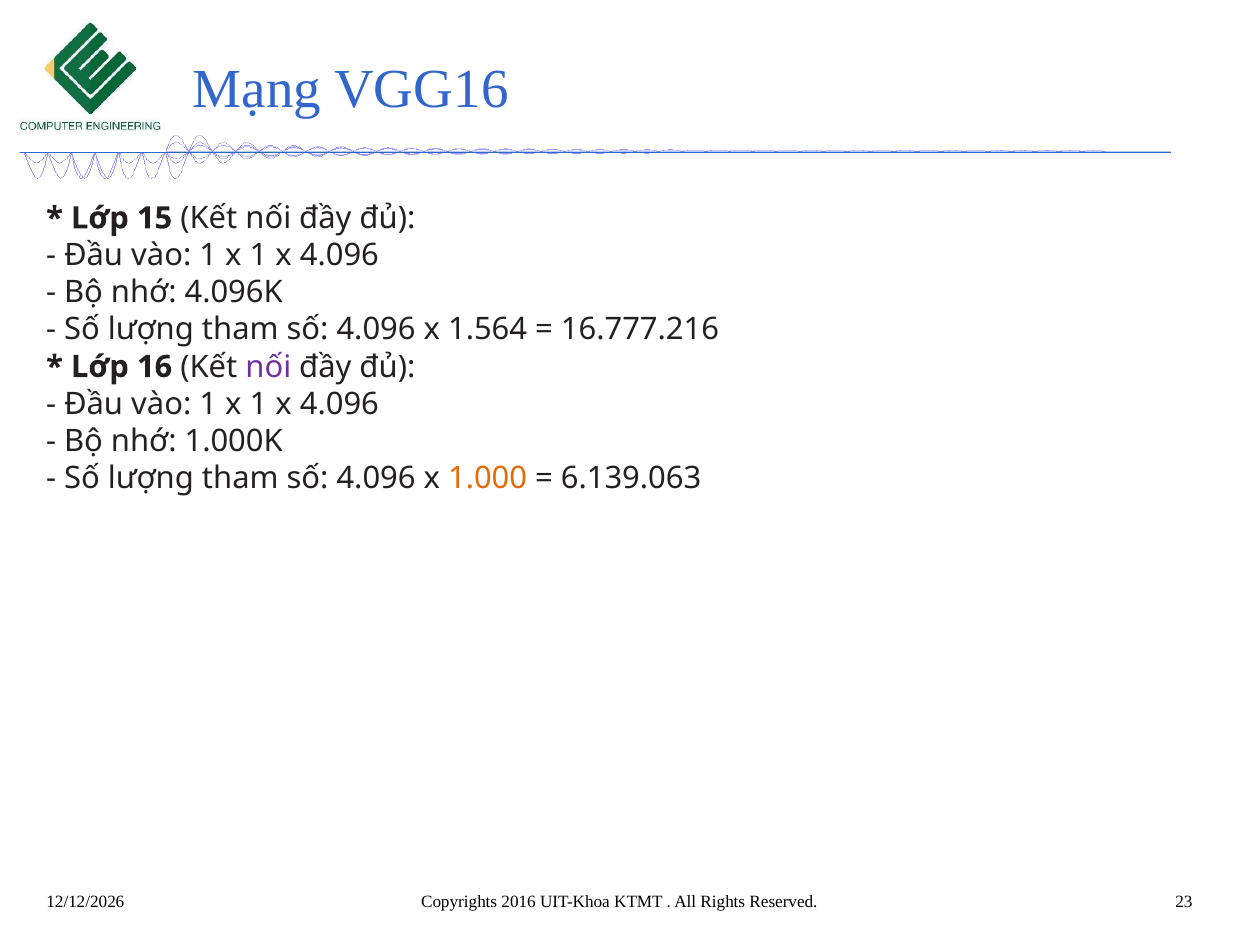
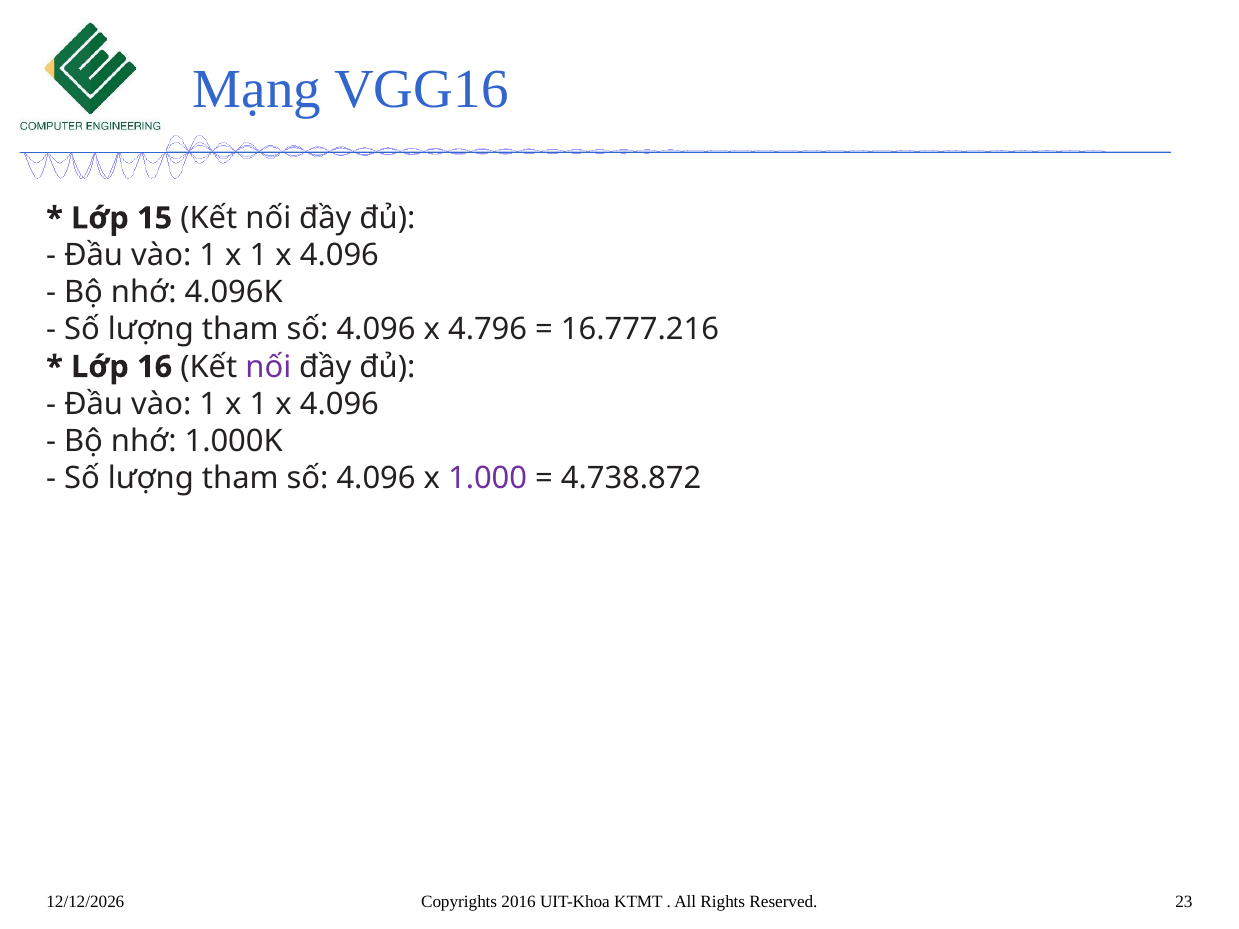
1.564: 1.564 -> 4.796
1.000 colour: orange -> purple
6.139.063: 6.139.063 -> 4.738.872
